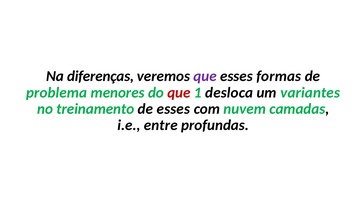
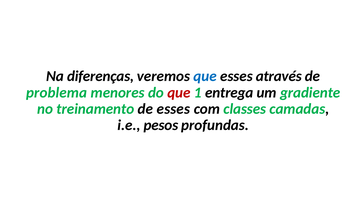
que at (205, 76) colour: purple -> blue
formas: formas -> através
desloca: desloca -> entrega
variantes: variantes -> gradiente
nuvem: nuvem -> classes
entre: entre -> pesos
